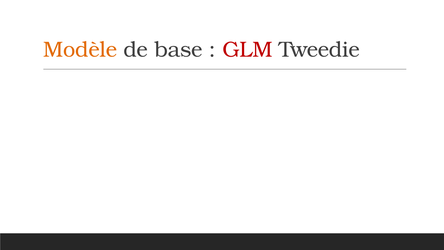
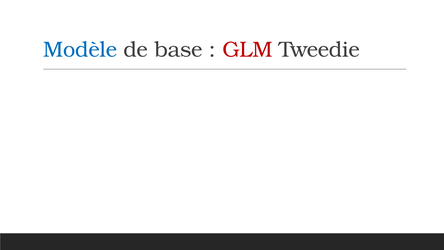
Modèle colour: orange -> blue
